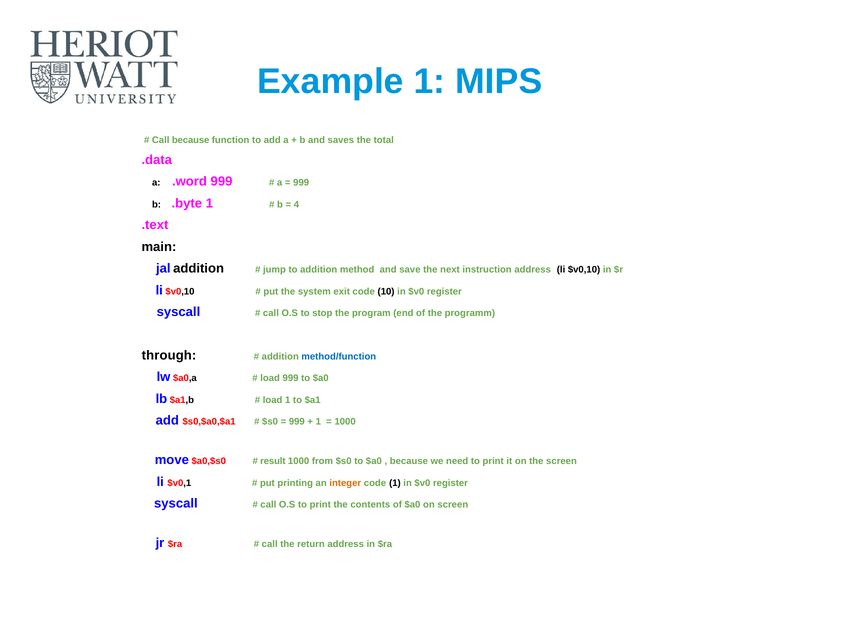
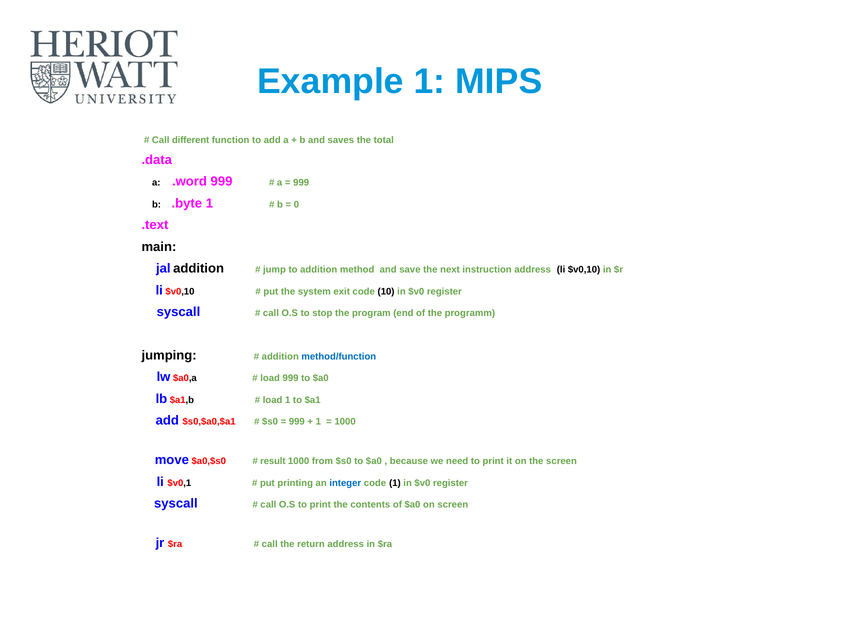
Call because: because -> different
4: 4 -> 0
through: through -> jumping
integer colour: orange -> blue
